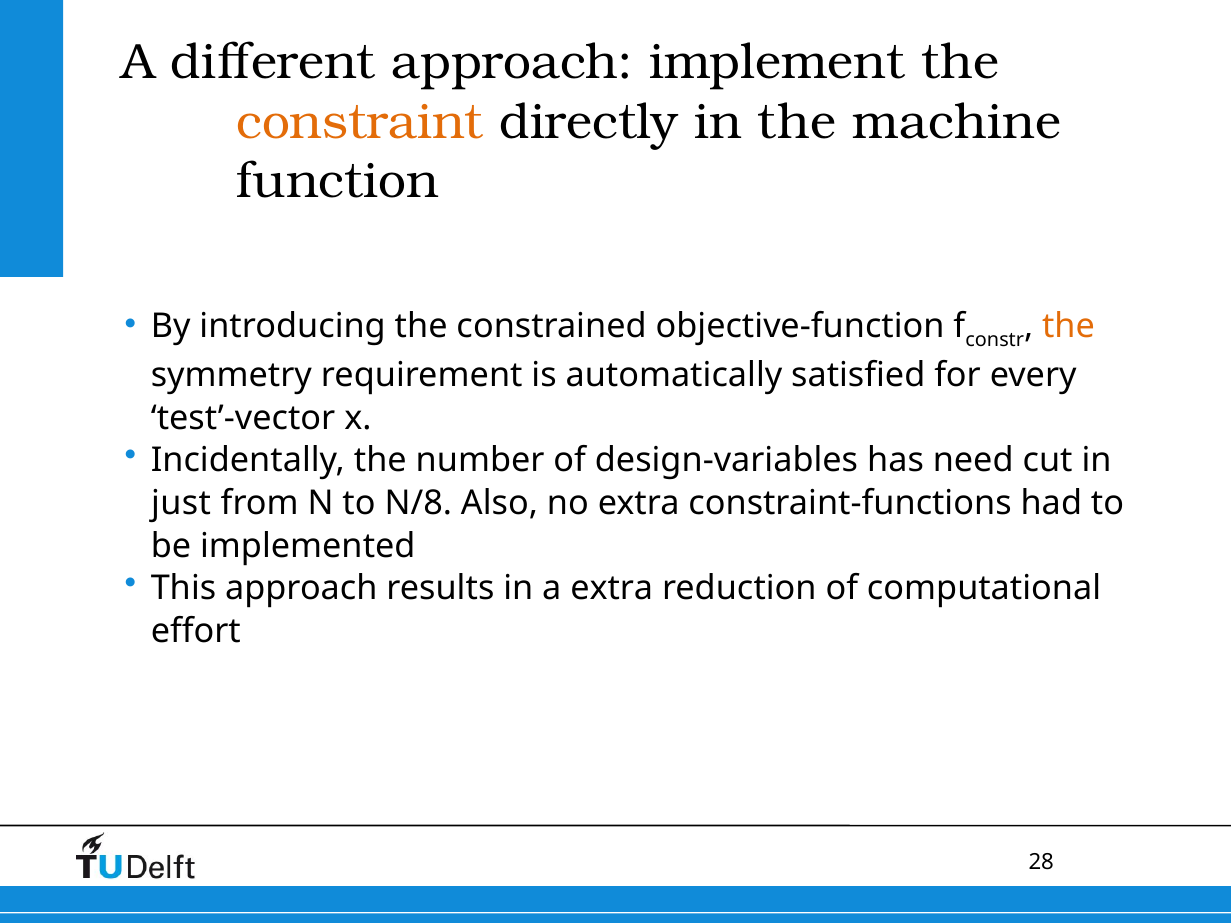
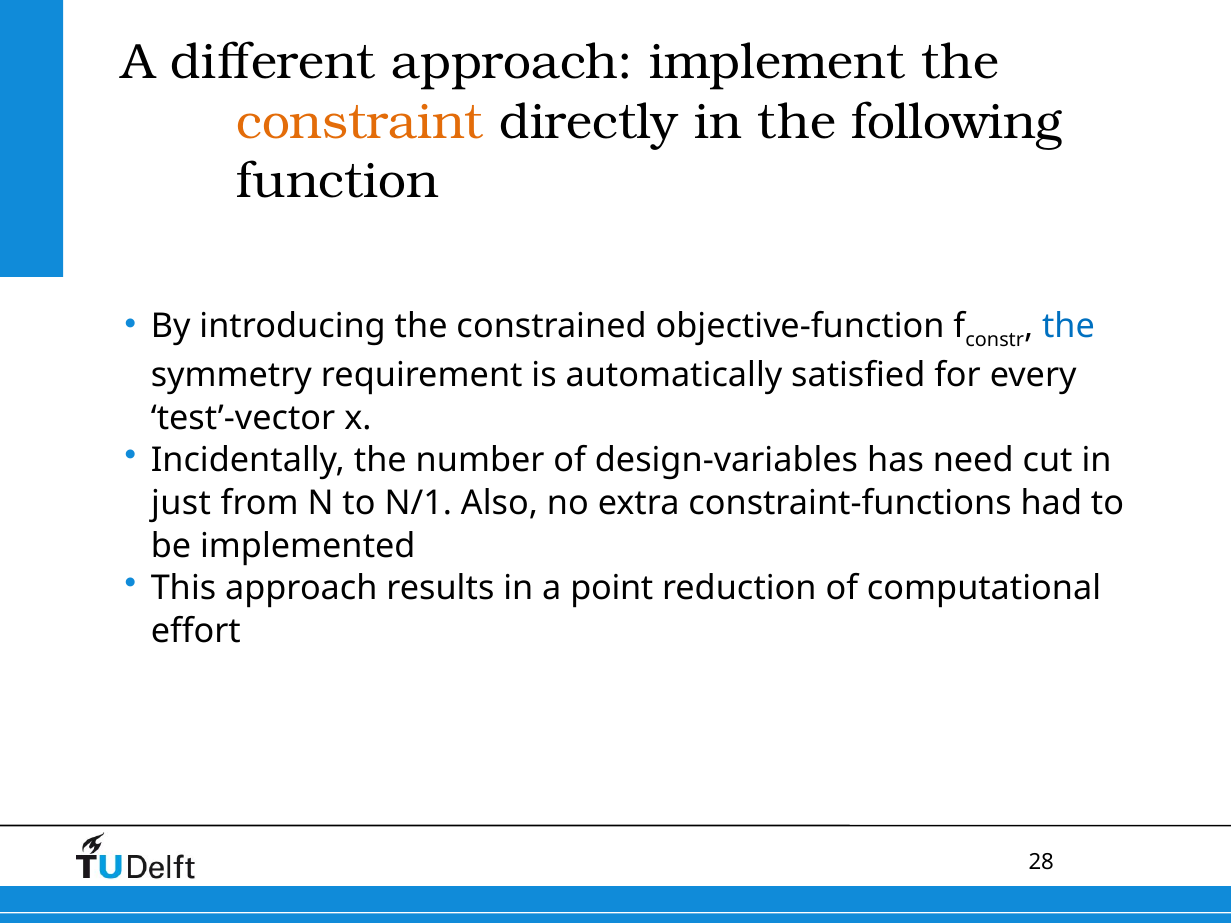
machine: machine -> following
the at (1069, 327) colour: orange -> blue
N/8: N/8 -> N/1
a extra: extra -> point
